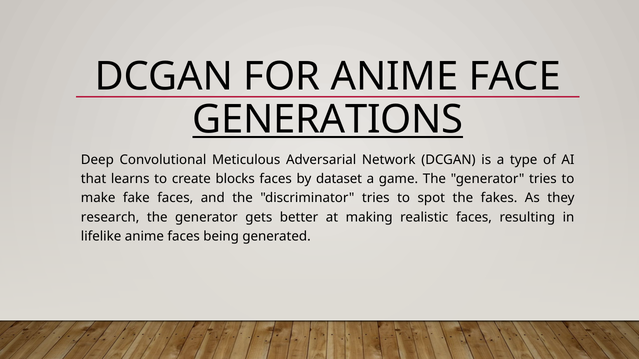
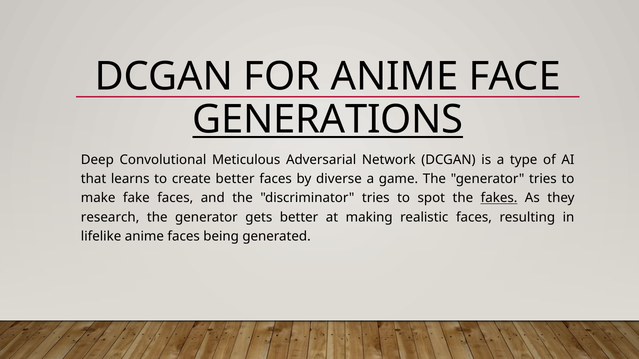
create blocks: blocks -> better
dataset: dataset -> diverse
fakes underline: none -> present
